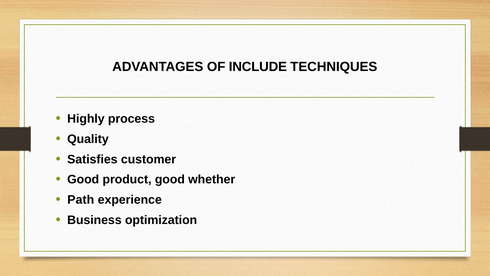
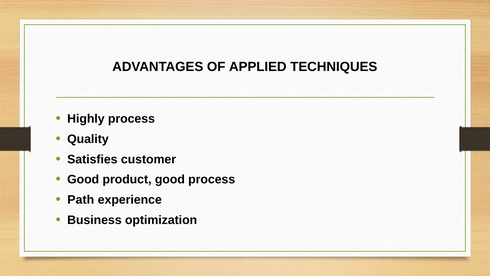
INCLUDE: INCLUDE -> APPLIED
good whether: whether -> process
